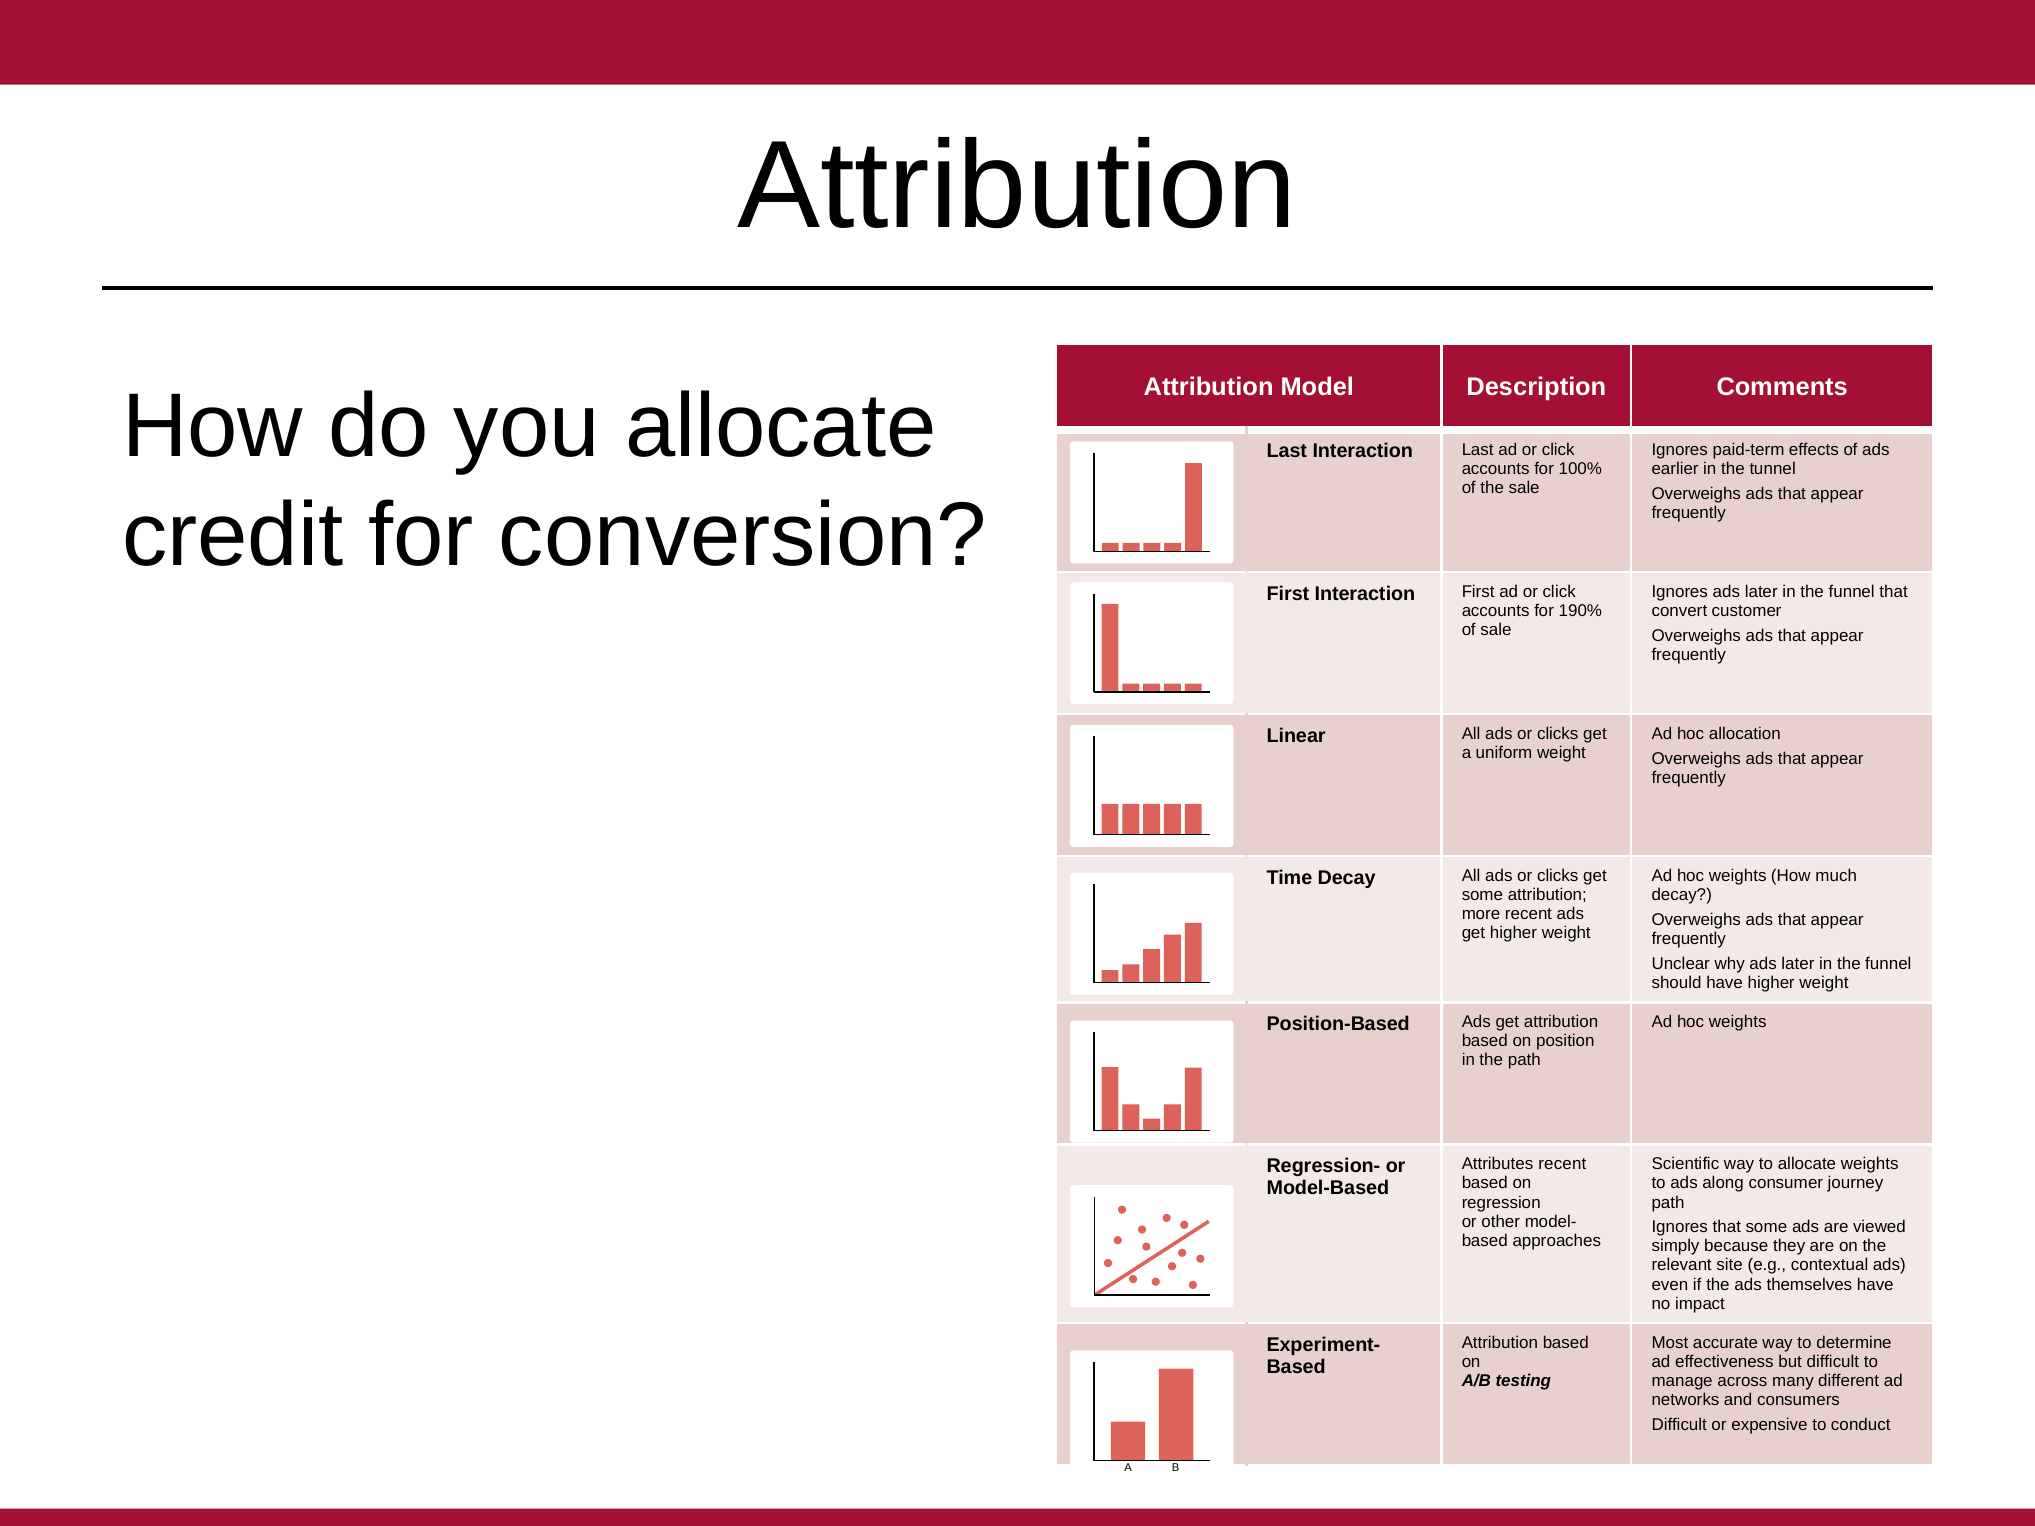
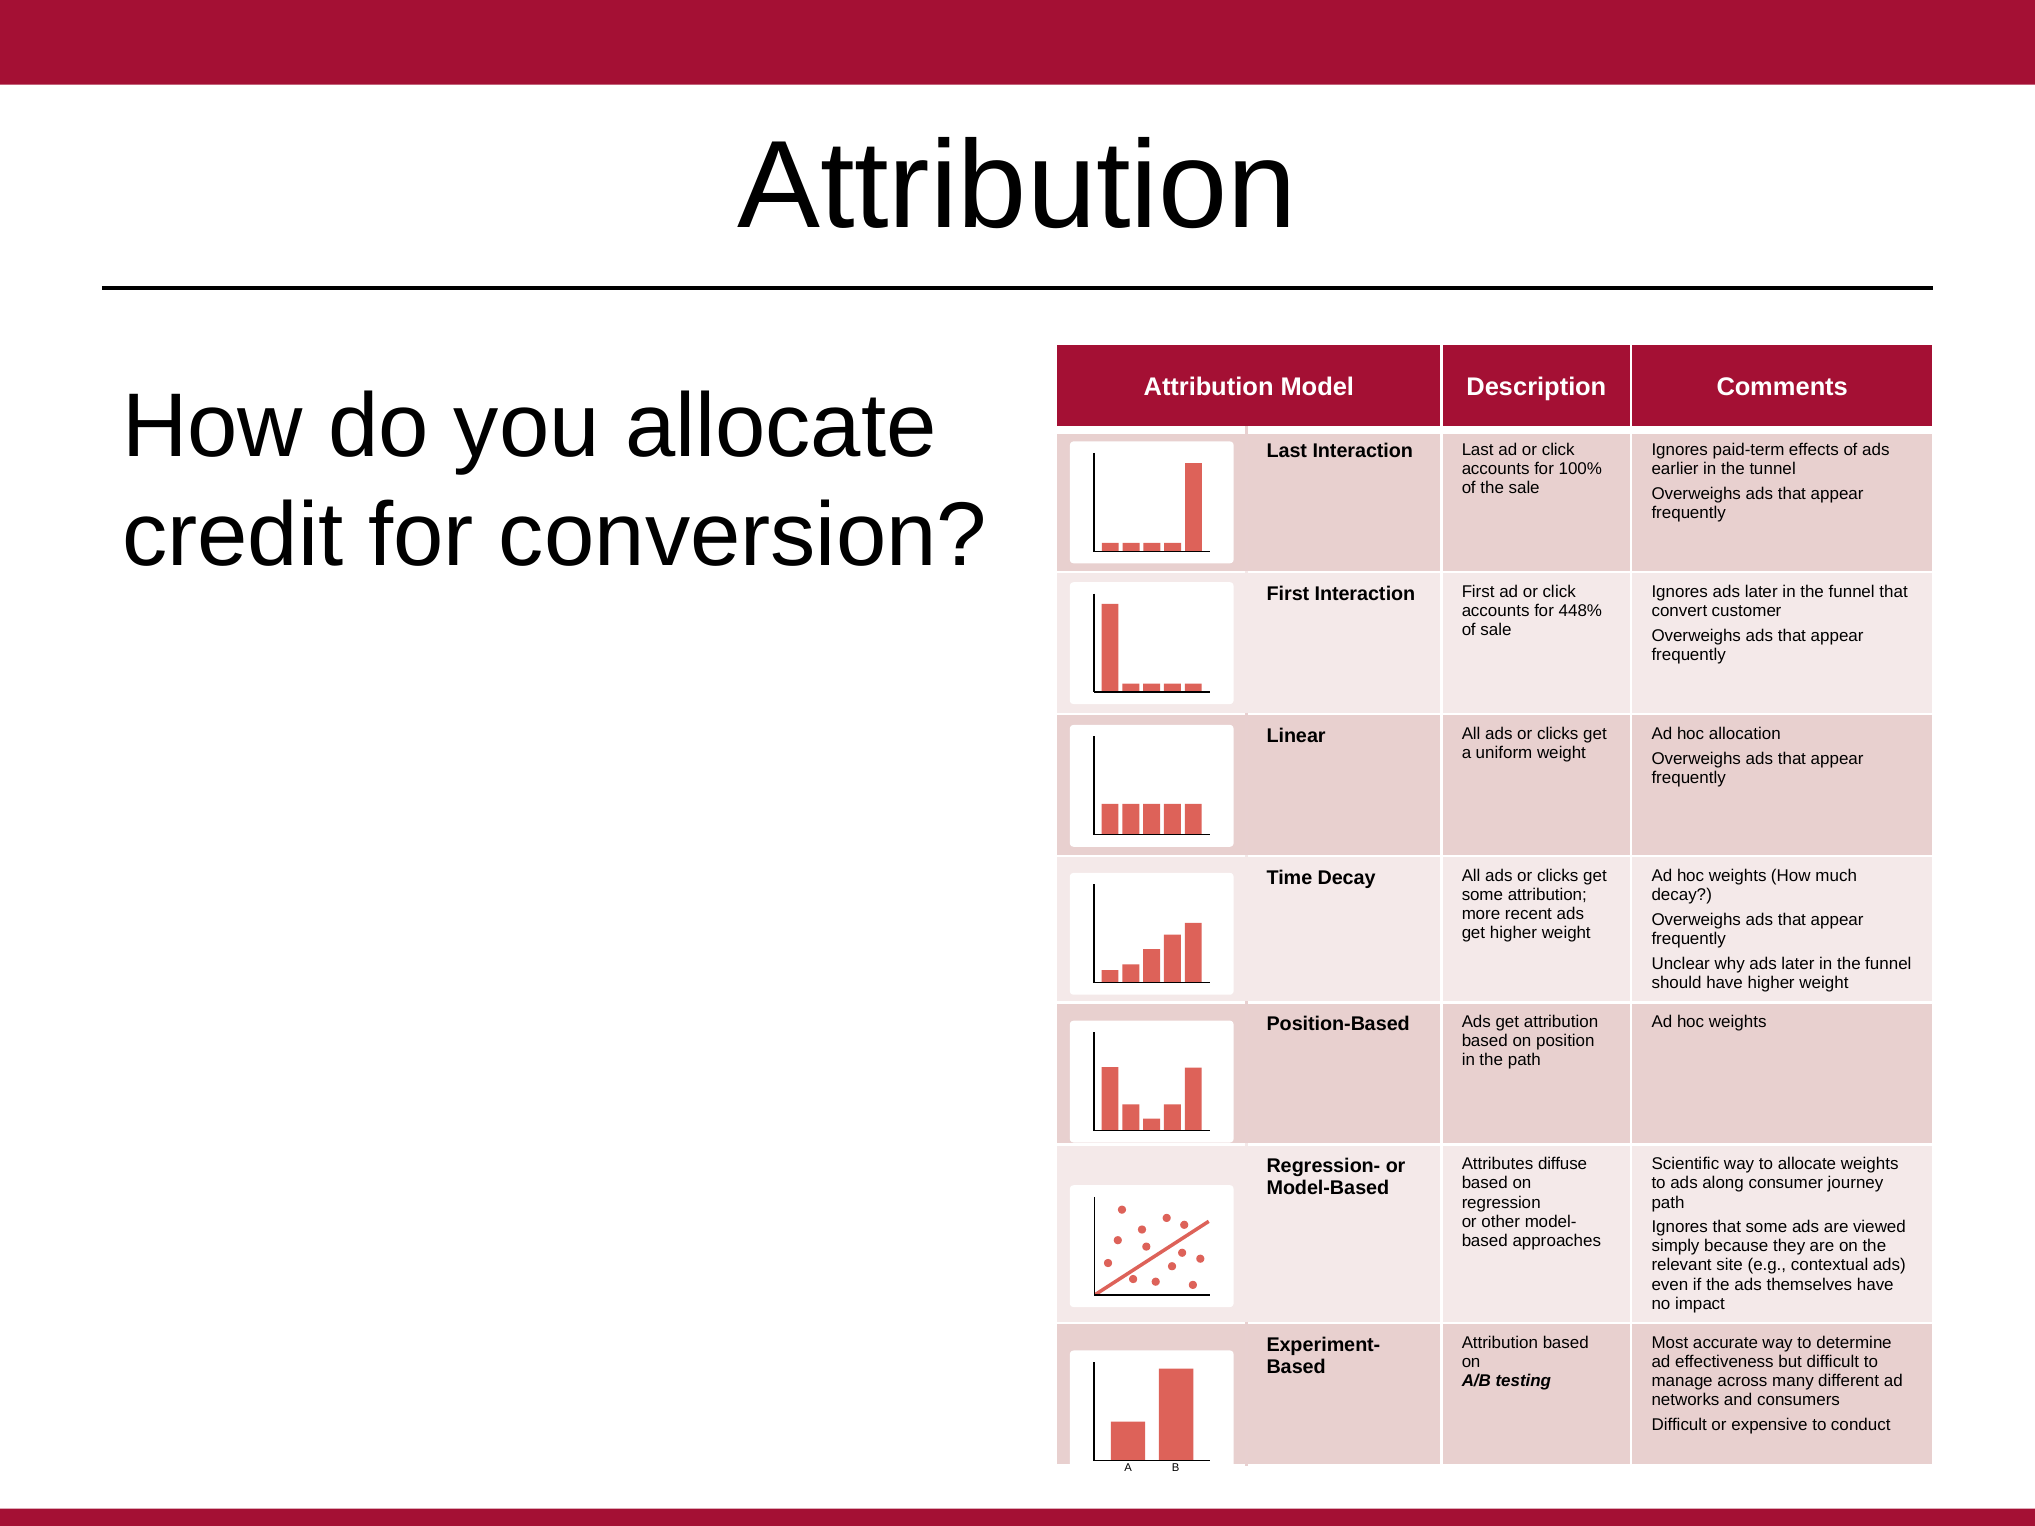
190%: 190% -> 448%
Attributes recent: recent -> diffuse
